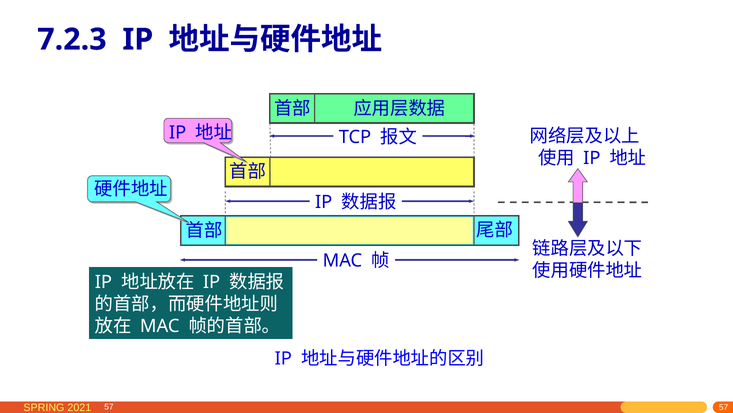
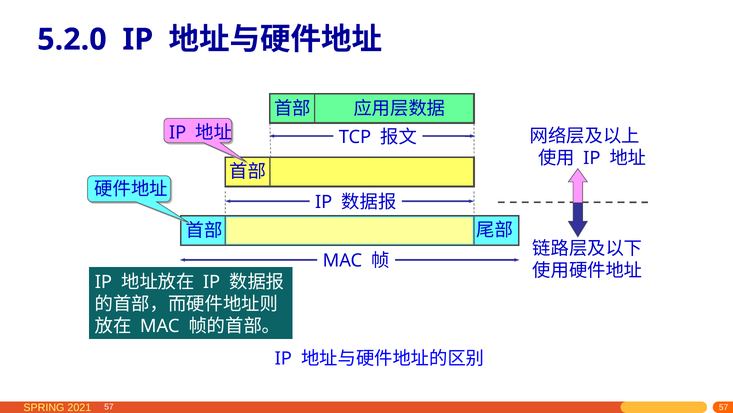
7.2.3: 7.2.3 -> 5.2.0
